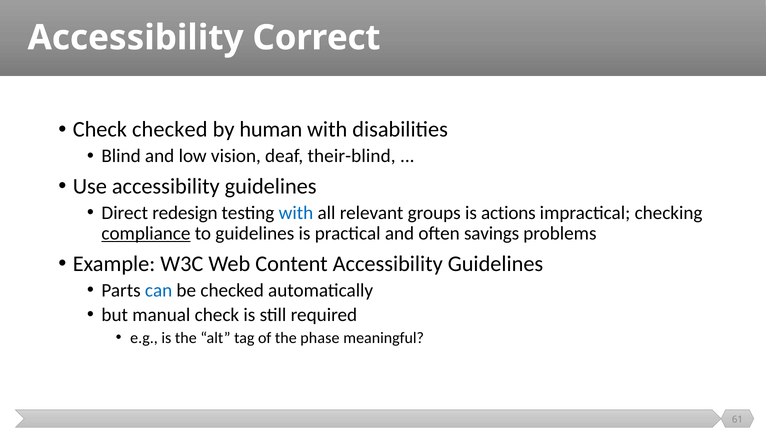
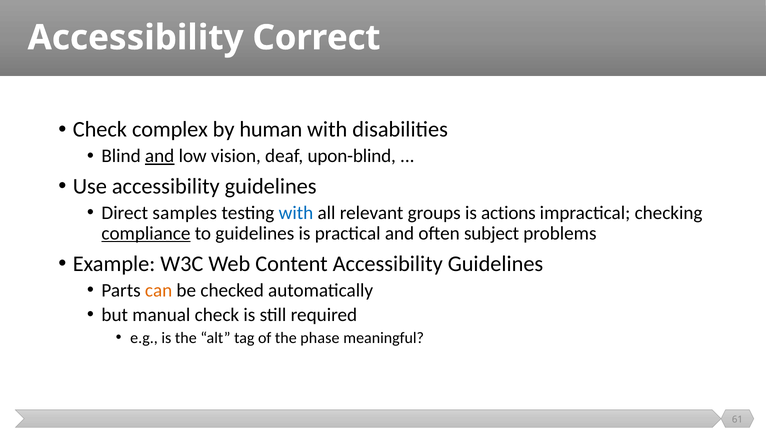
Check checked: checked -> complex
and at (160, 156) underline: none -> present
their-blind: their-blind -> upon-blind
redesign: redesign -> samples
savings: savings -> subject
can colour: blue -> orange
